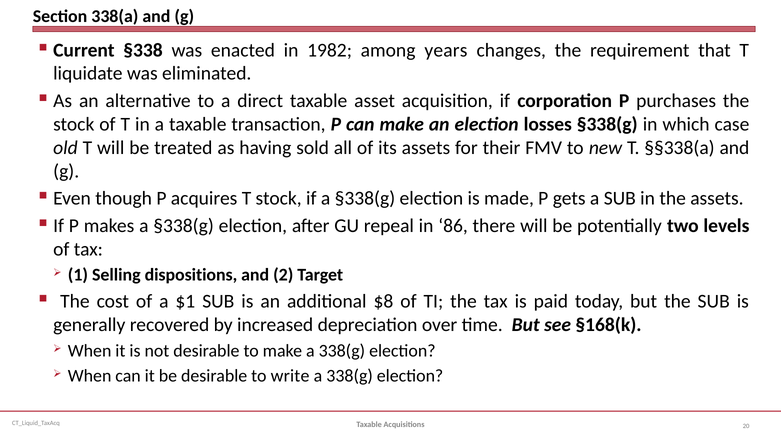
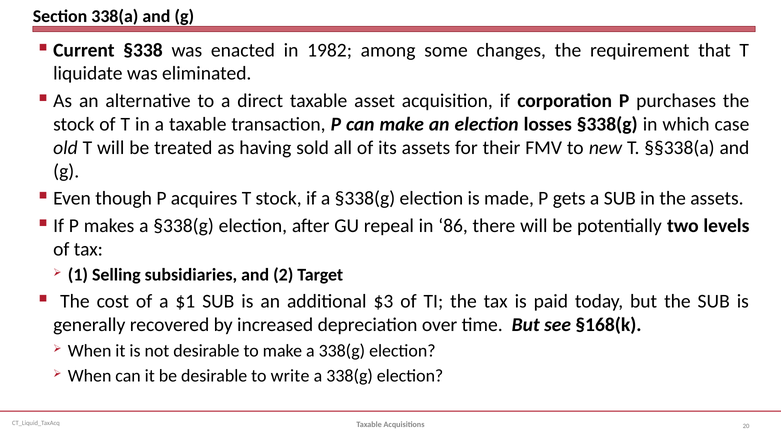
years: years -> some
dispositions: dispositions -> subsidiaries
$8: $8 -> $3
